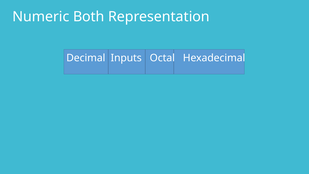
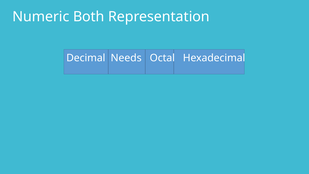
Inputs: Inputs -> Needs
